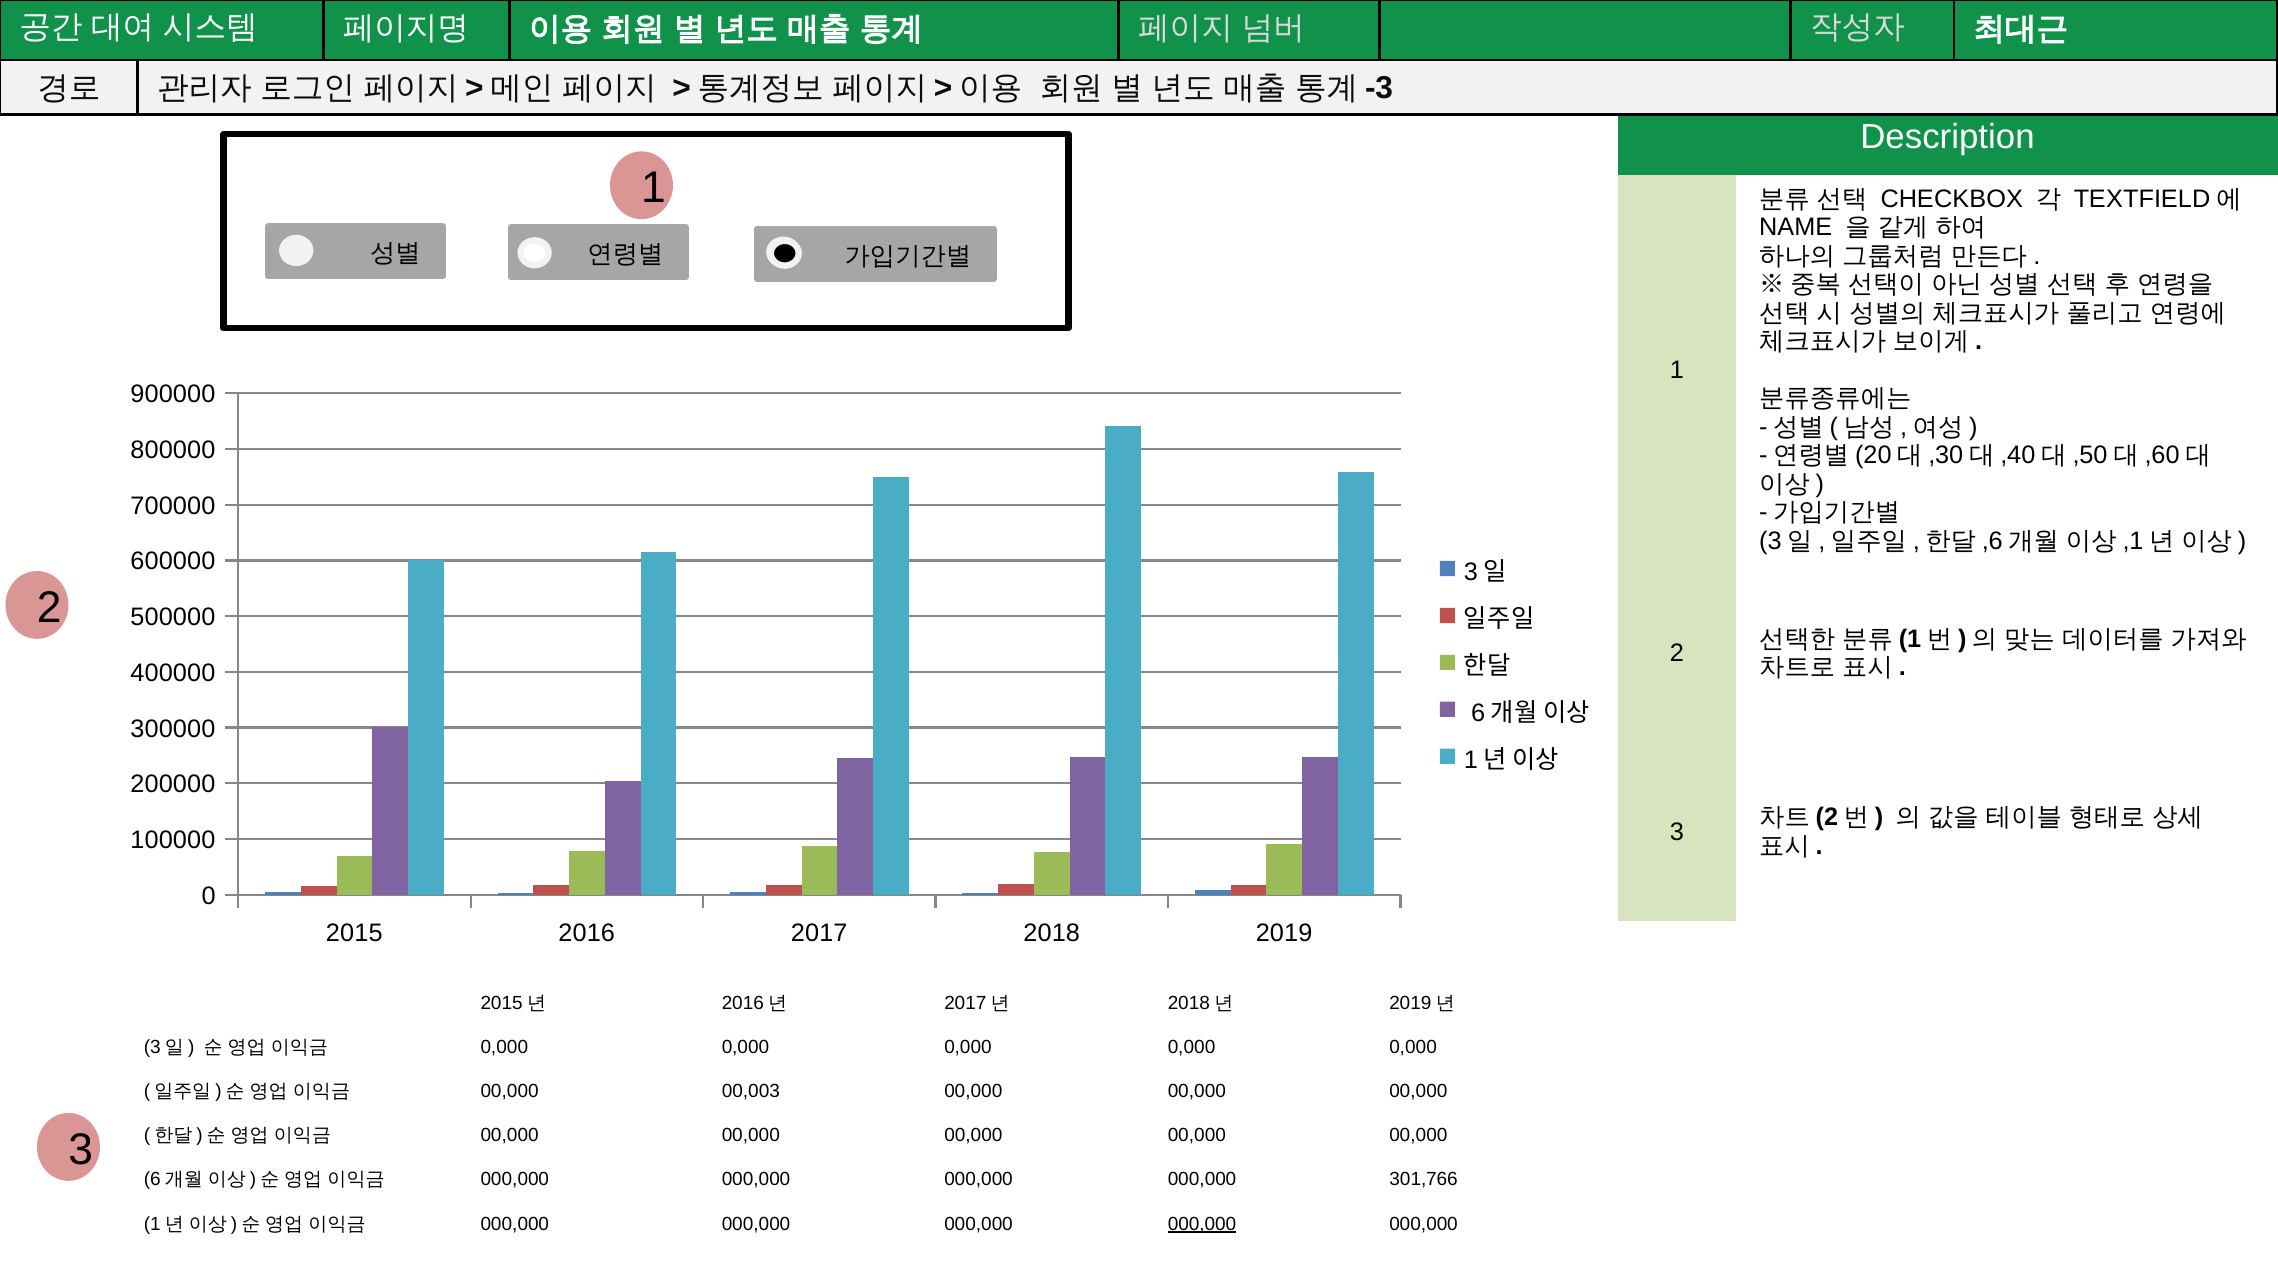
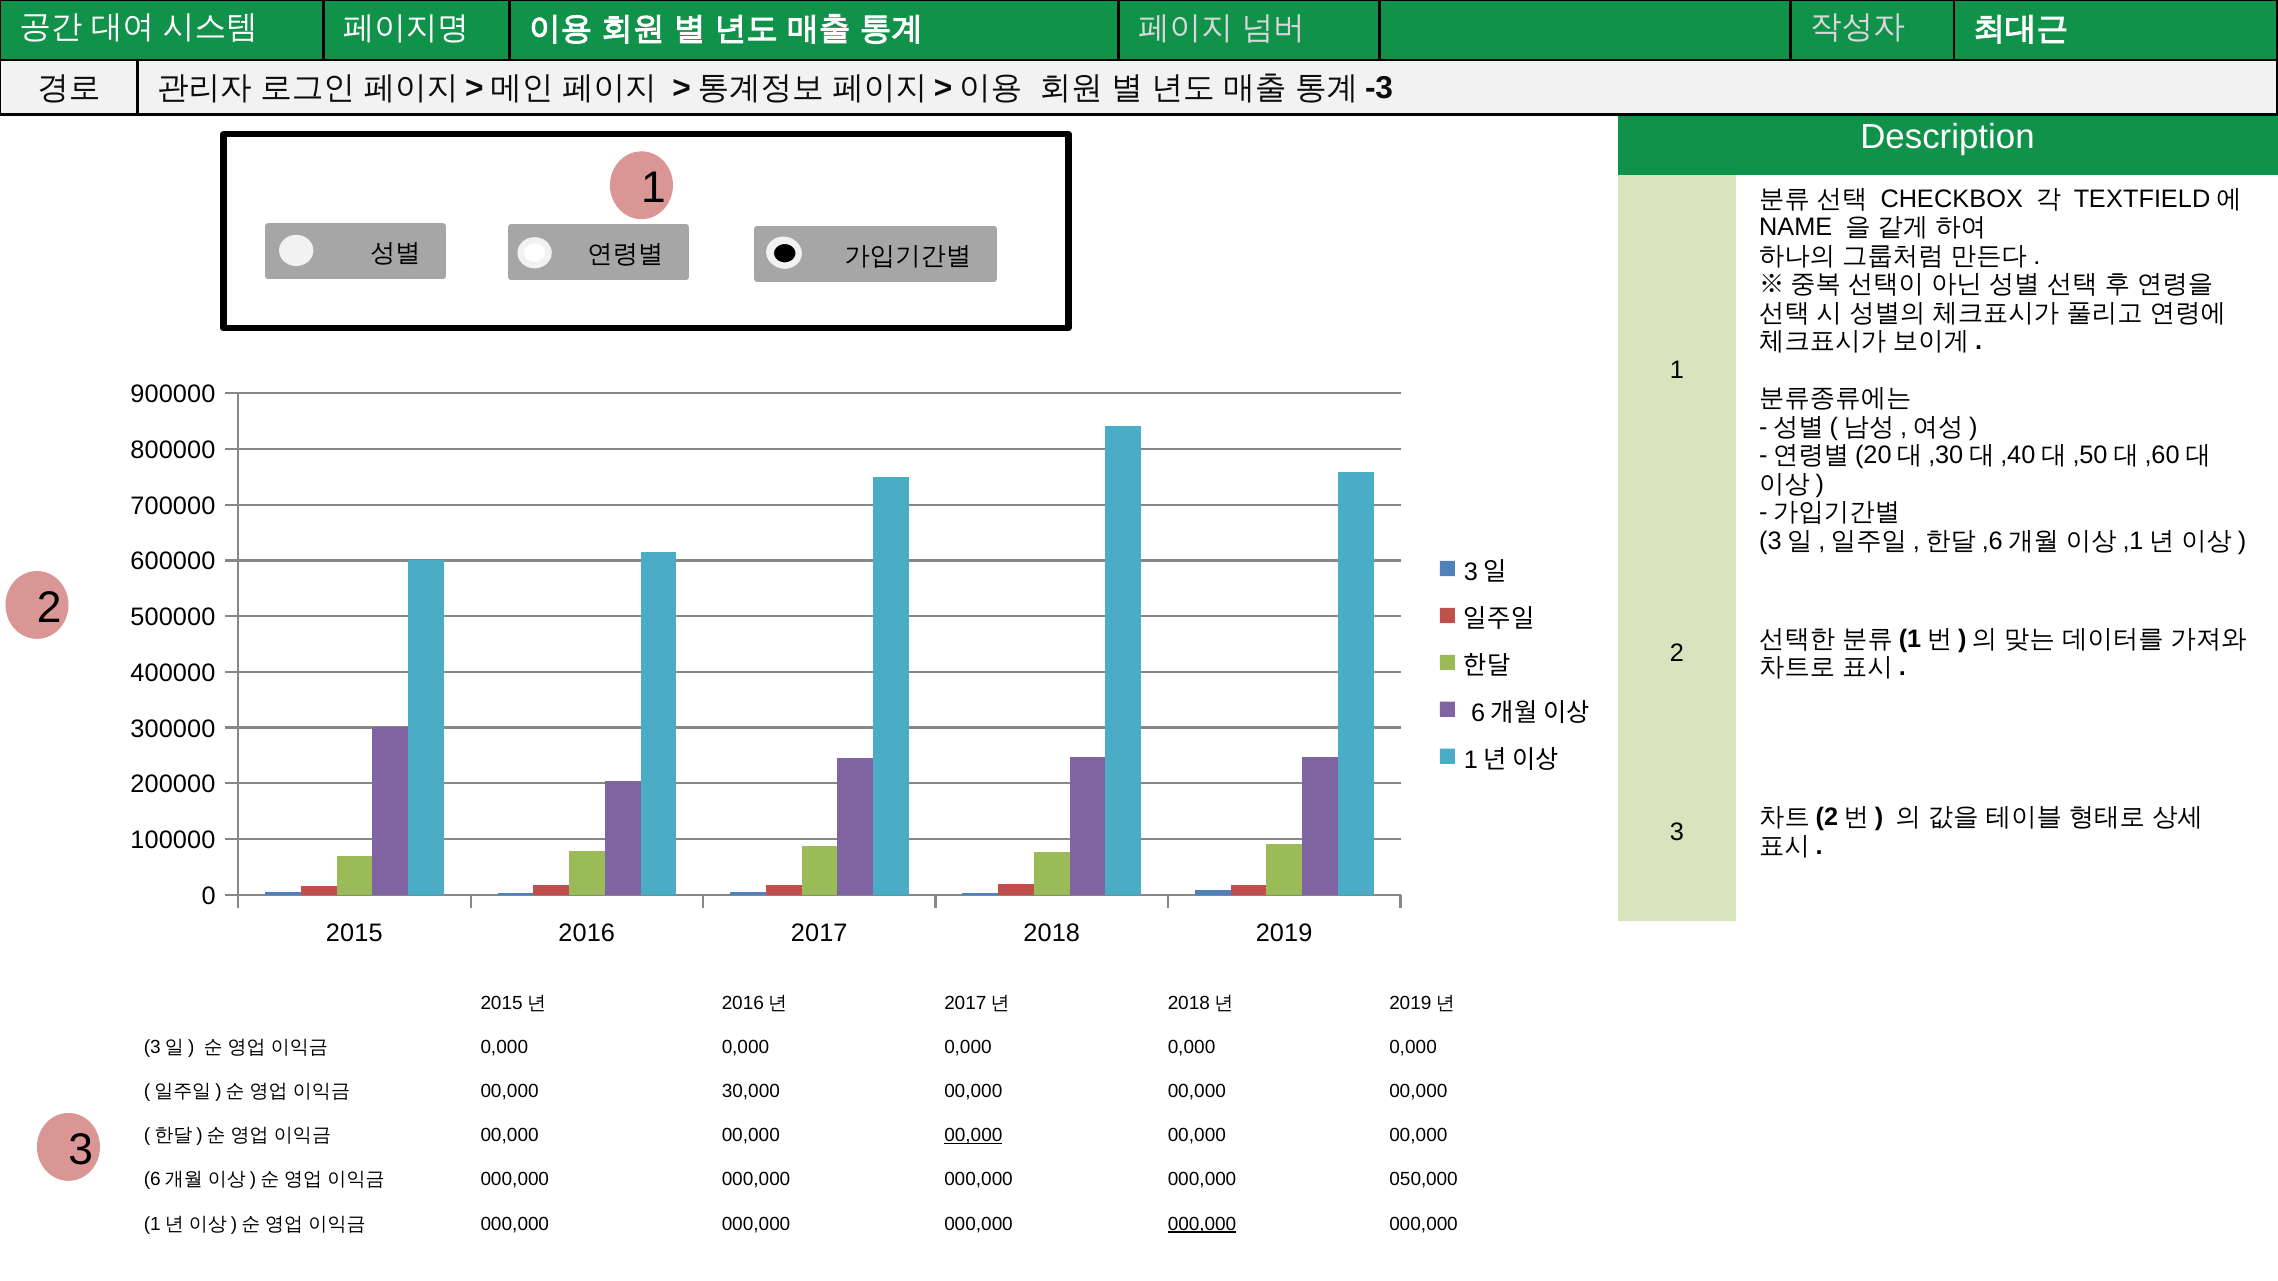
00,003: 00,003 -> 30,000
00,000 at (973, 1136) underline: none -> present
301,766: 301,766 -> 050,000
